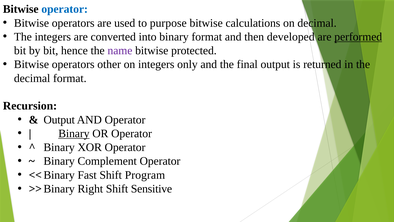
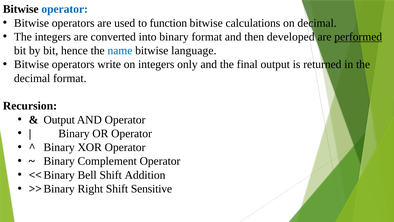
purpose: purpose -> function
name colour: purple -> blue
protected: protected -> language
other: other -> write
Binary at (74, 133) underline: present -> none
Fast: Fast -> Bell
Program: Program -> Addition
